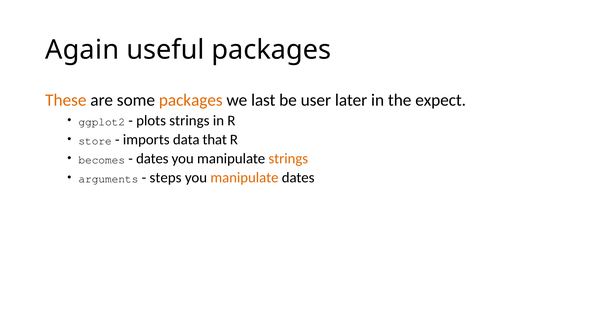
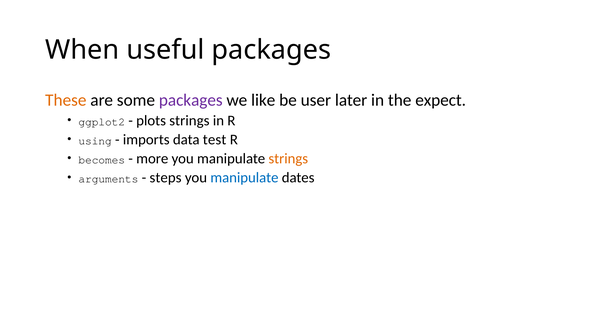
Again: Again -> When
packages at (191, 100) colour: orange -> purple
last: last -> like
store: store -> using
that: that -> test
dates at (152, 159): dates -> more
manipulate at (244, 178) colour: orange -> blue
